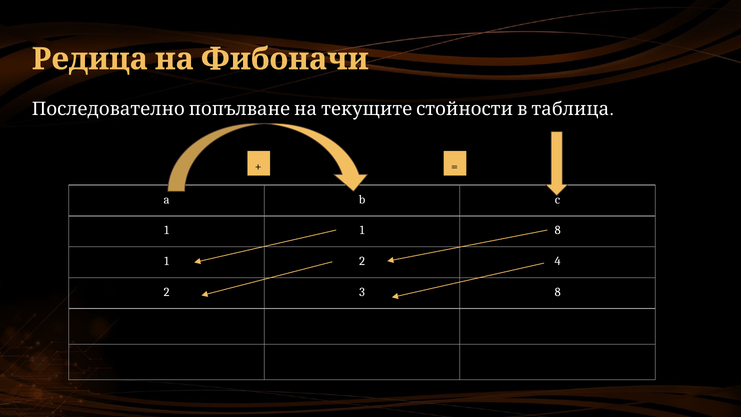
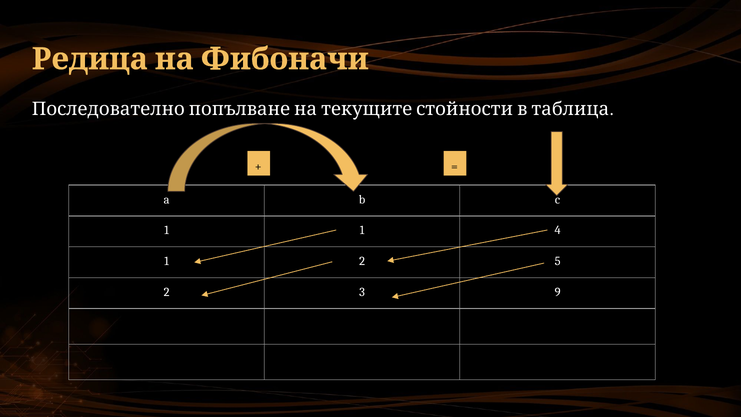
1 8: 8 -> 4
4: 4 -> 5
3 8: 8 -> 9
